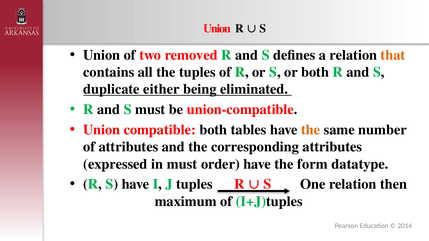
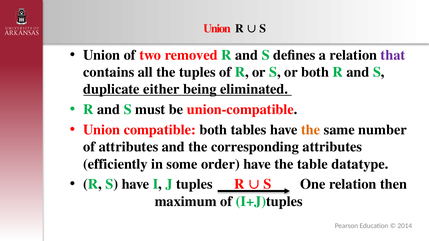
that colour: orange -> purple
expressed: expressed -> efficiently
in must: must -> some
form: form -> table
